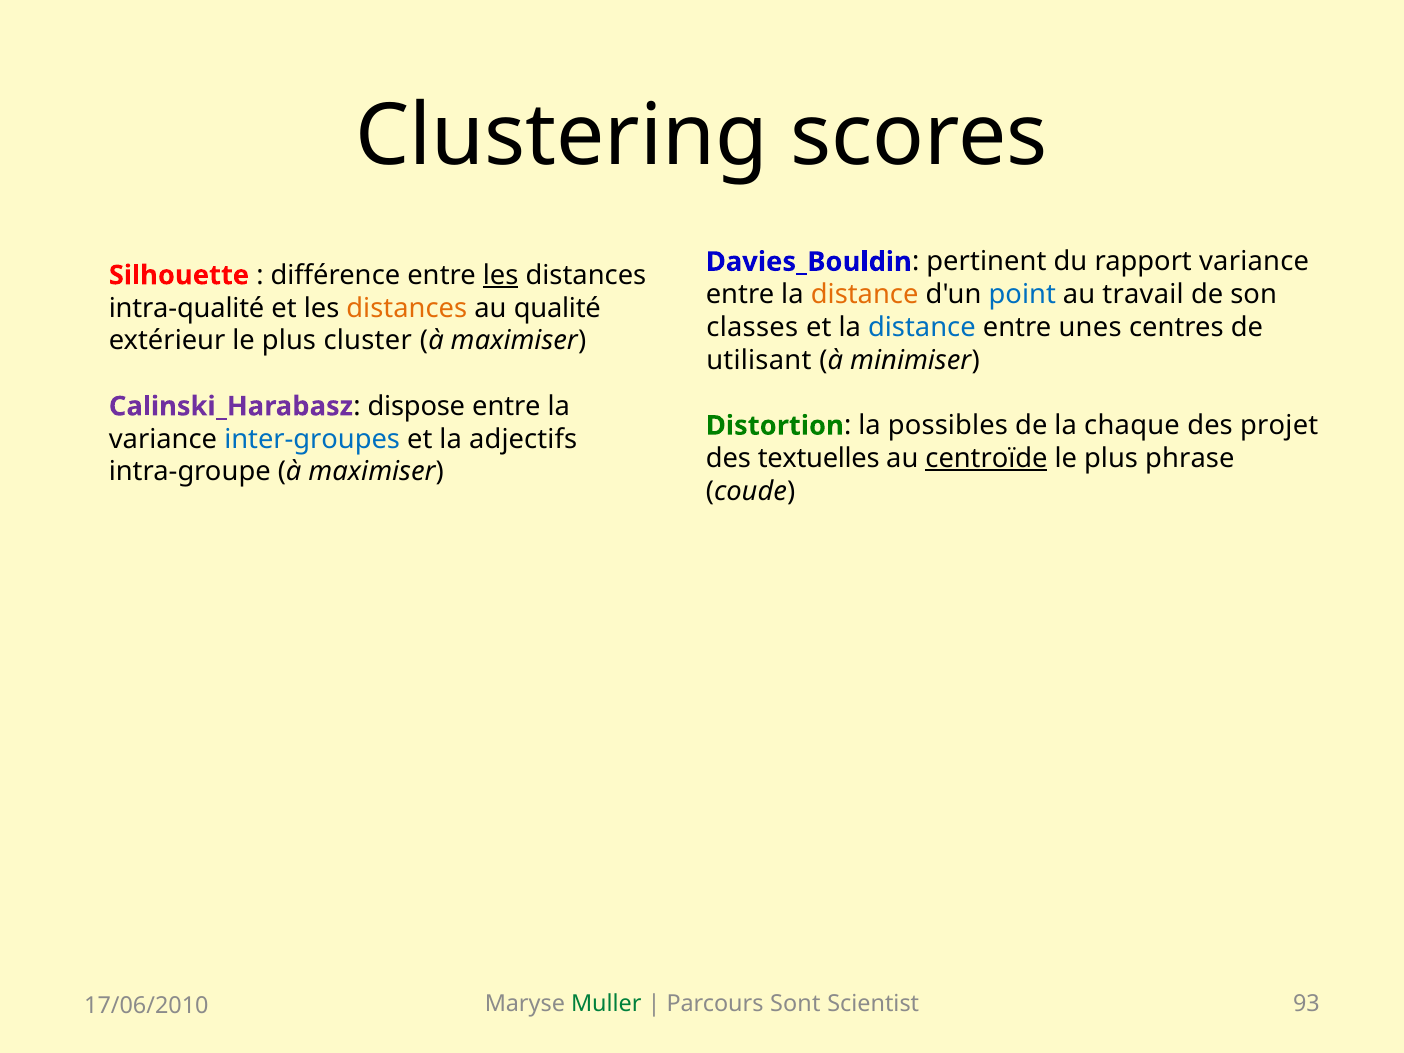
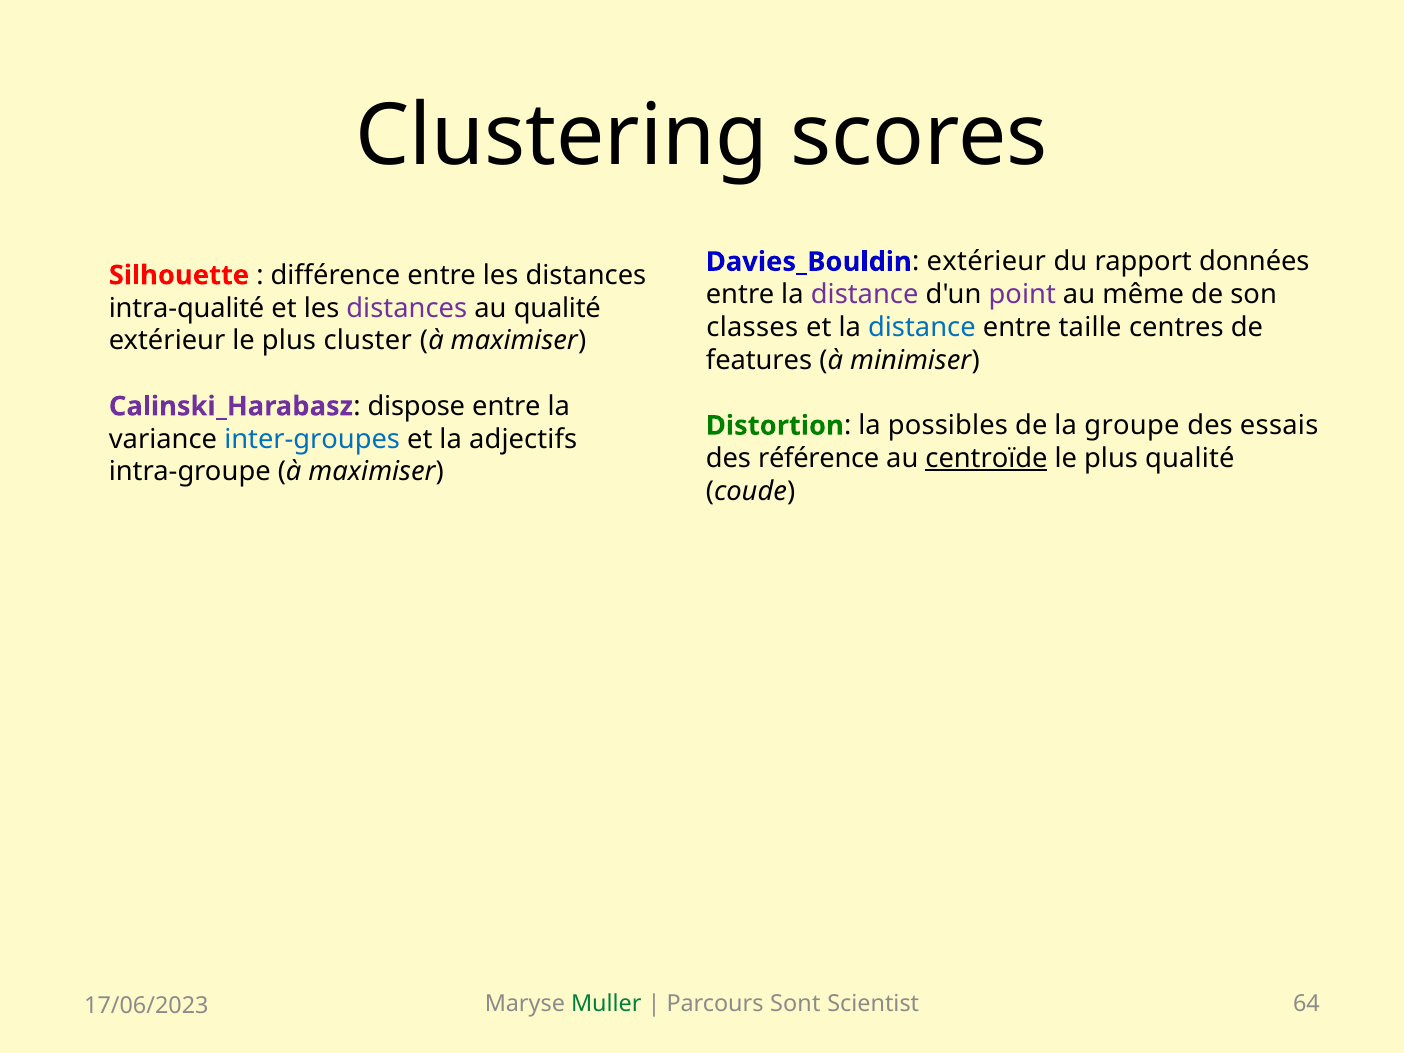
Davies_Bouldin pertinent: pertinent -> extérieur
rapport variance: variance -> données
les at (501, 275) underline: present -> none
distance at (865, 295) colour: orange -> purple
point colour: blue -> purple
travail: travail -> même
distances at (407, 308) colour: orange -> purple
unes: unes -> taille
utilisant: utilisant -> features
chaque: chaque -> groupe
projet: projet -> essais
textuelles: textuelles -> référence
plus phrase: phrase -> qualité
93: 93 -> 64
17/06/2010: 17/06/2010 -> 17/06/2023
